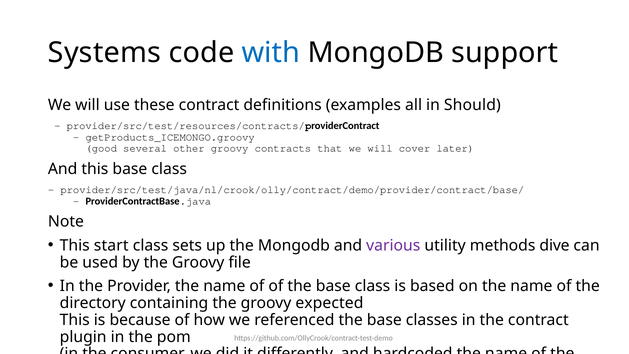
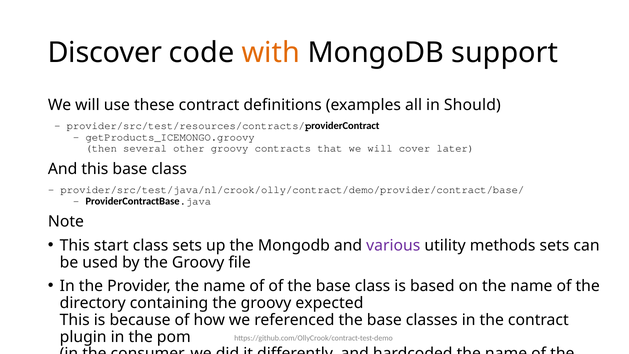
Systems: Systems -> Discover
with colour: blue -> orange
good: good -> then
methods dive: dive -> sets
